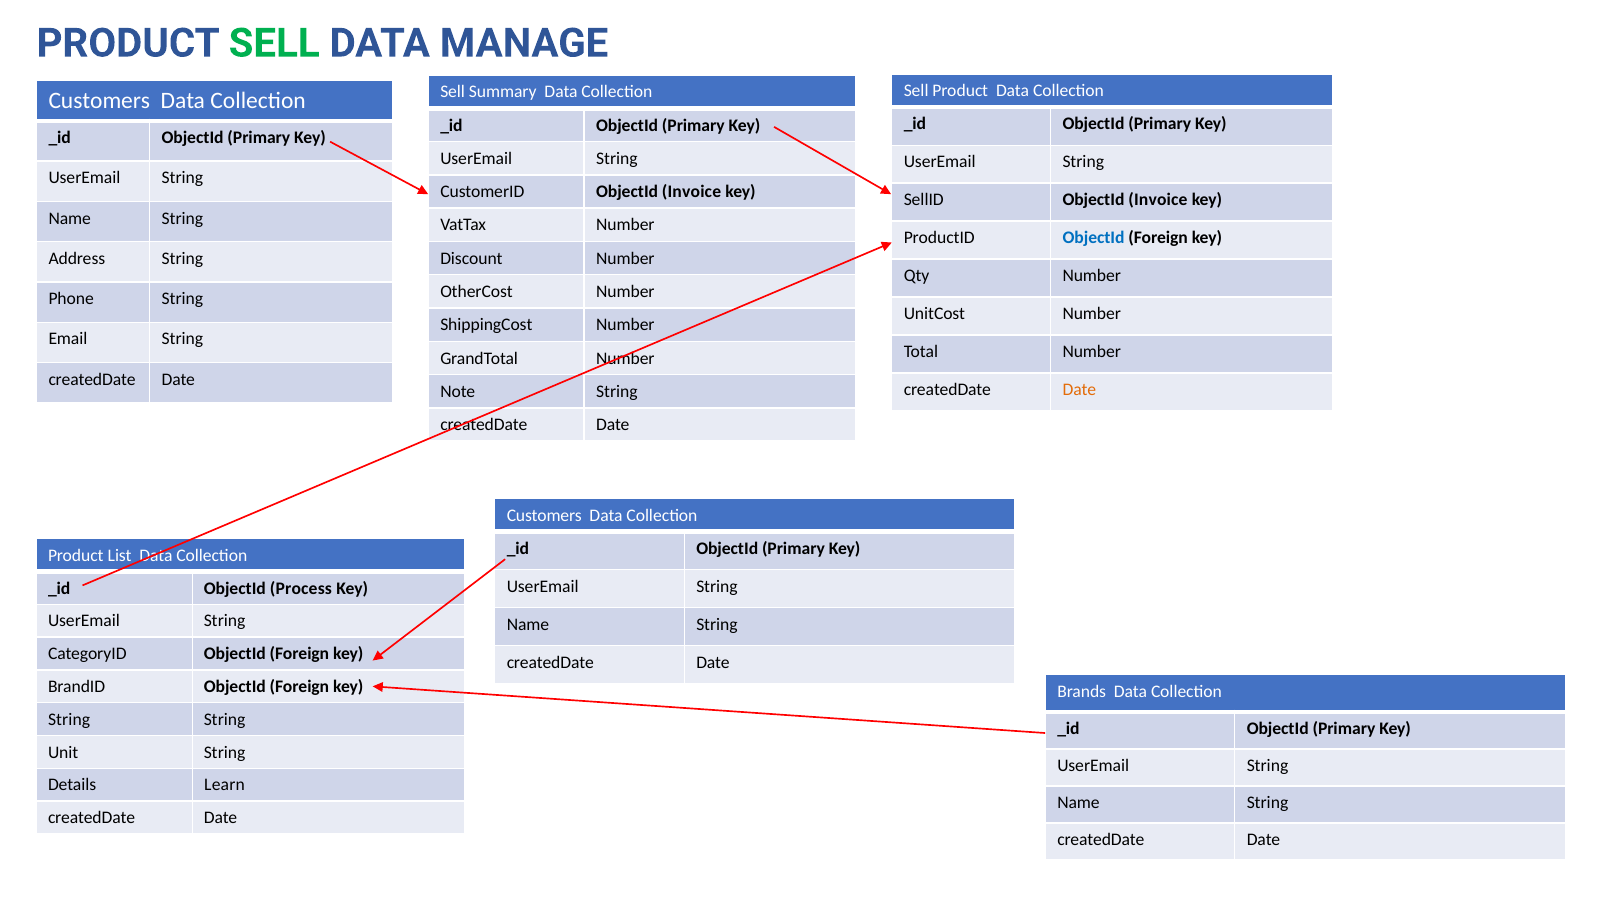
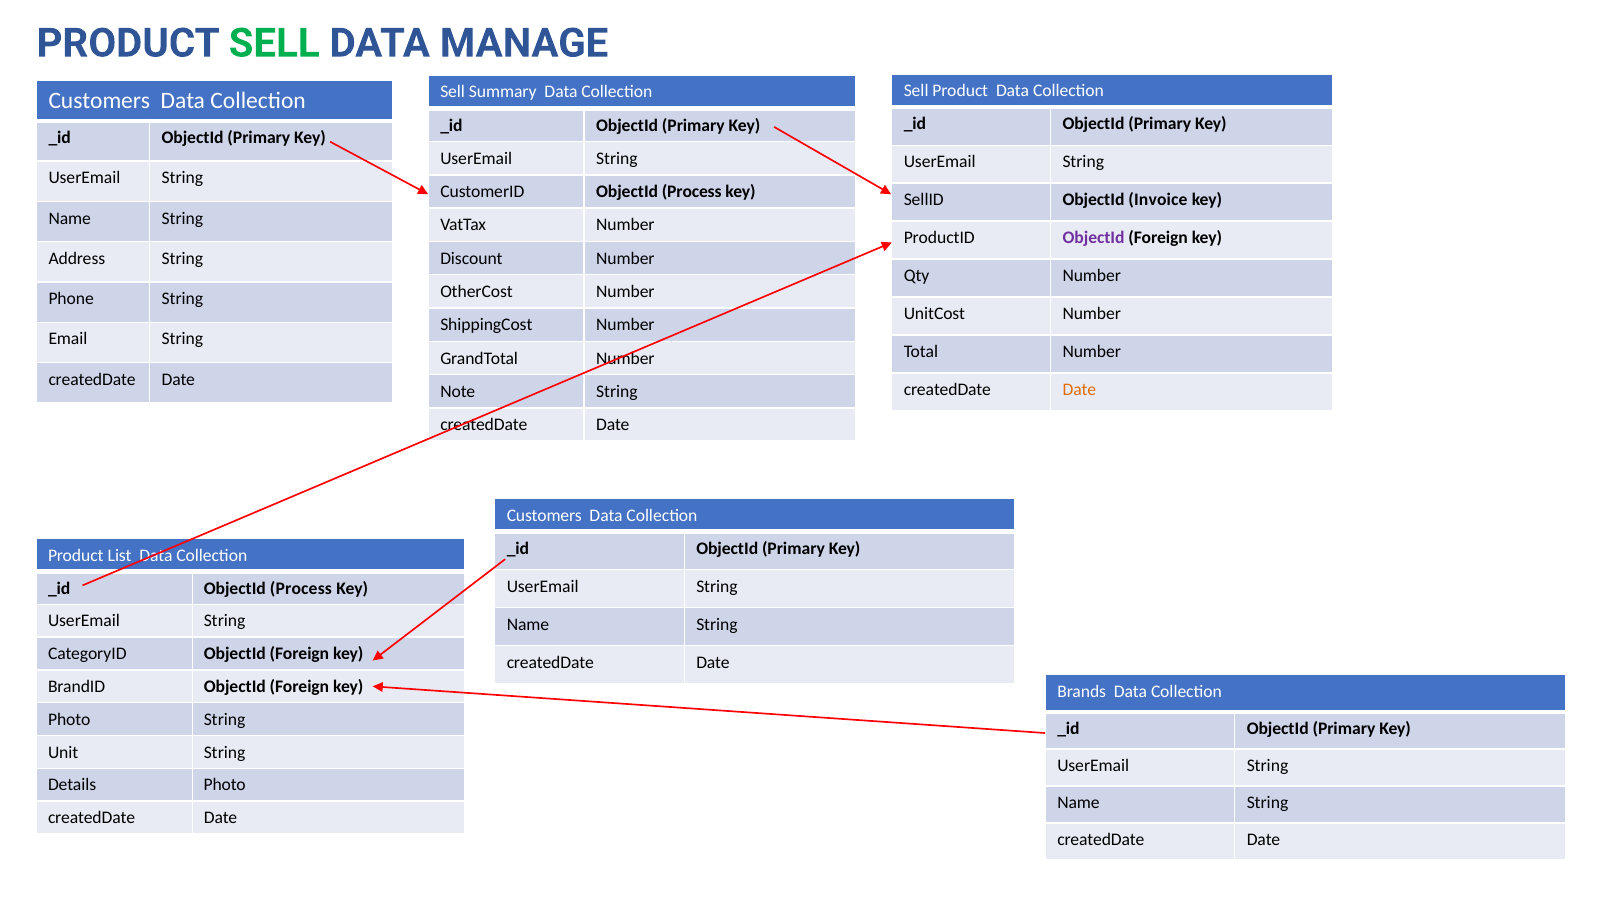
CustomerID ObjectId Invoice: Invoice -> Process
ObjectId at (1094, 238) colour: blue -> purple
String at (69, 719): String -> Photo
Details Learn: Learn -> Photo
